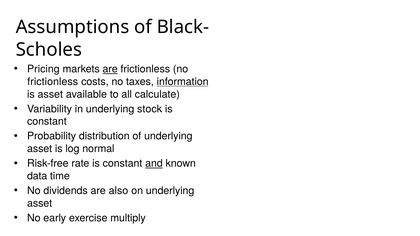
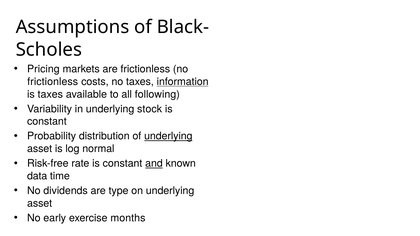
are at (110, 69) underline: present -> none
is asset: asset -> taxes
calculate: calculate -> following
underlying at (168, 136) underline: none -> present
also: also -> type
multiply: multiply -> months
